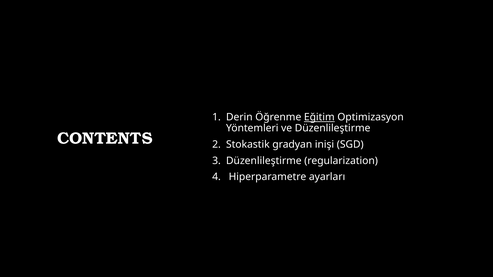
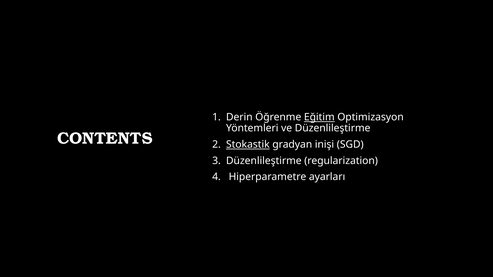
Stokastik underline: none -> present
